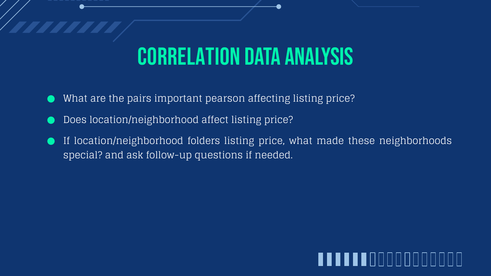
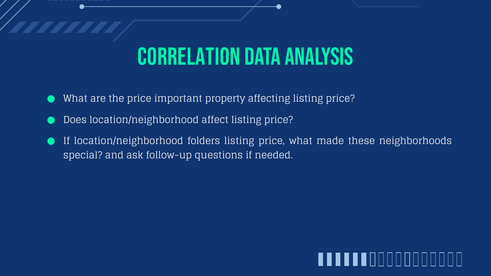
the pairs: pairs -> price
pearson: pearson -> property
